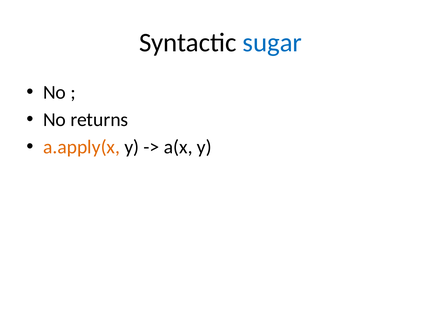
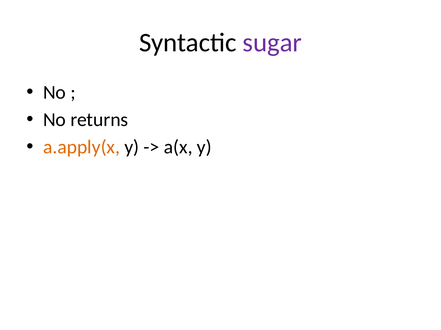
sugar colour: blue -> purple
